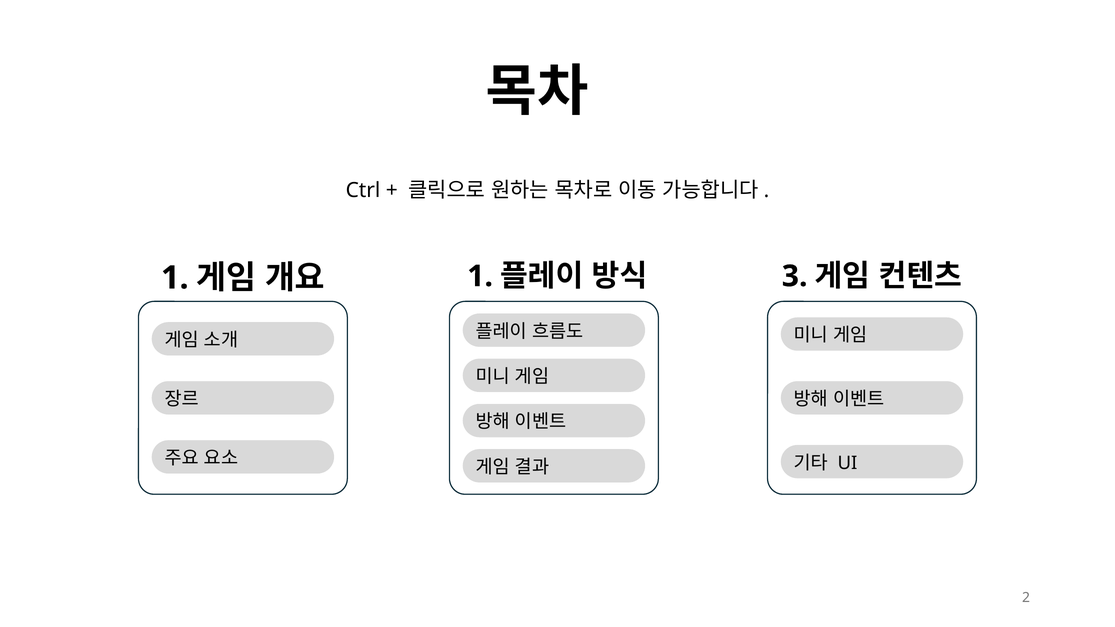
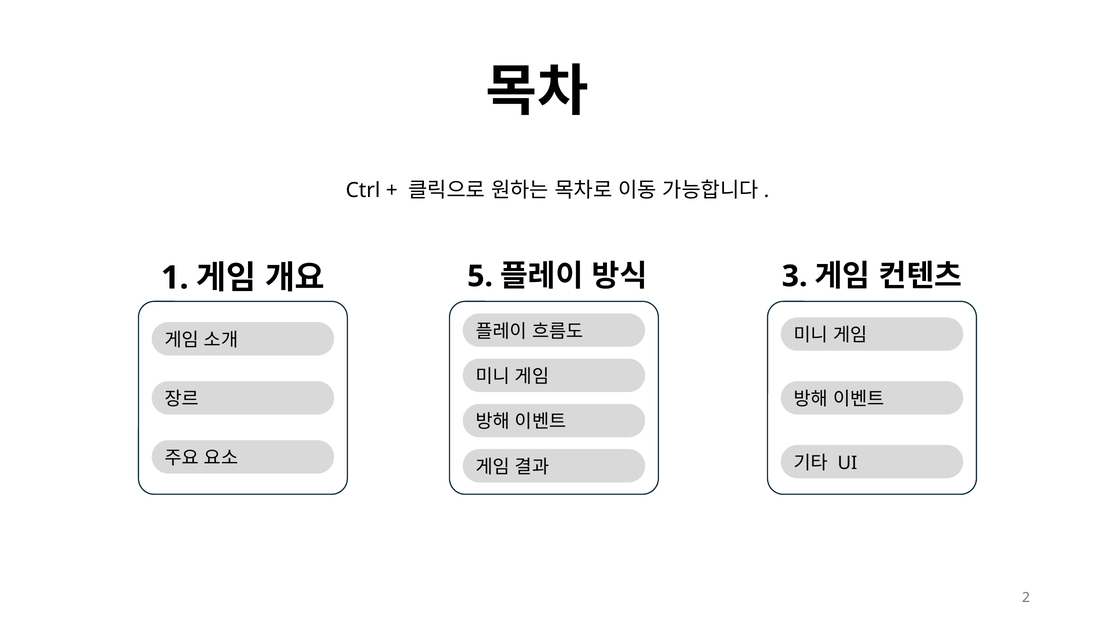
1 at (480, 276): 1 -> 5
